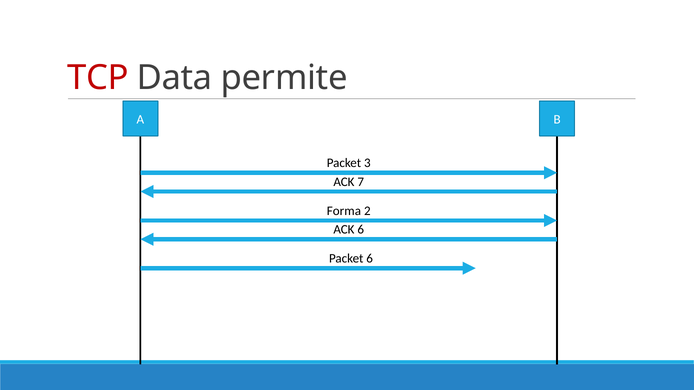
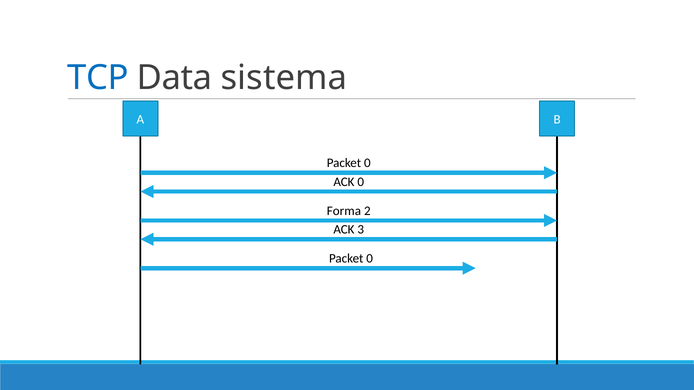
TCP colour: red -> blue
permite: permite -> sistema
3 at (367, 163): 3 -> 0
ACK 7: 7 -> 0
ACK 6: 6 -> 3
6 at (370, 259): 6 -> 0
